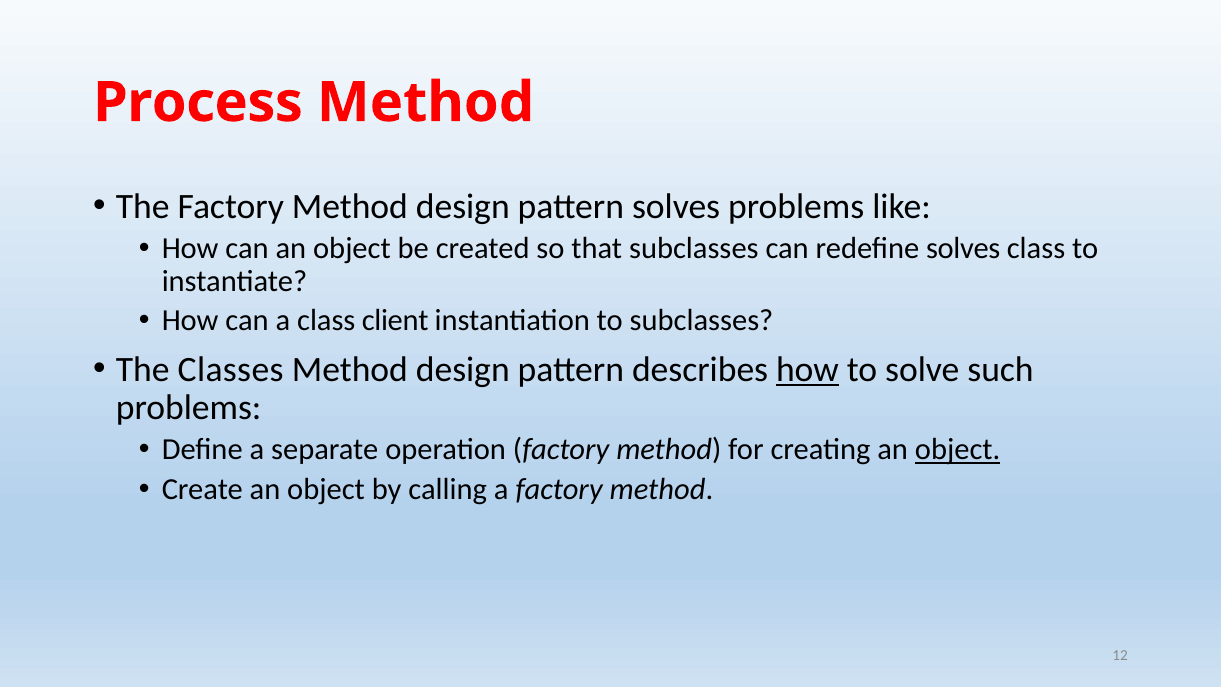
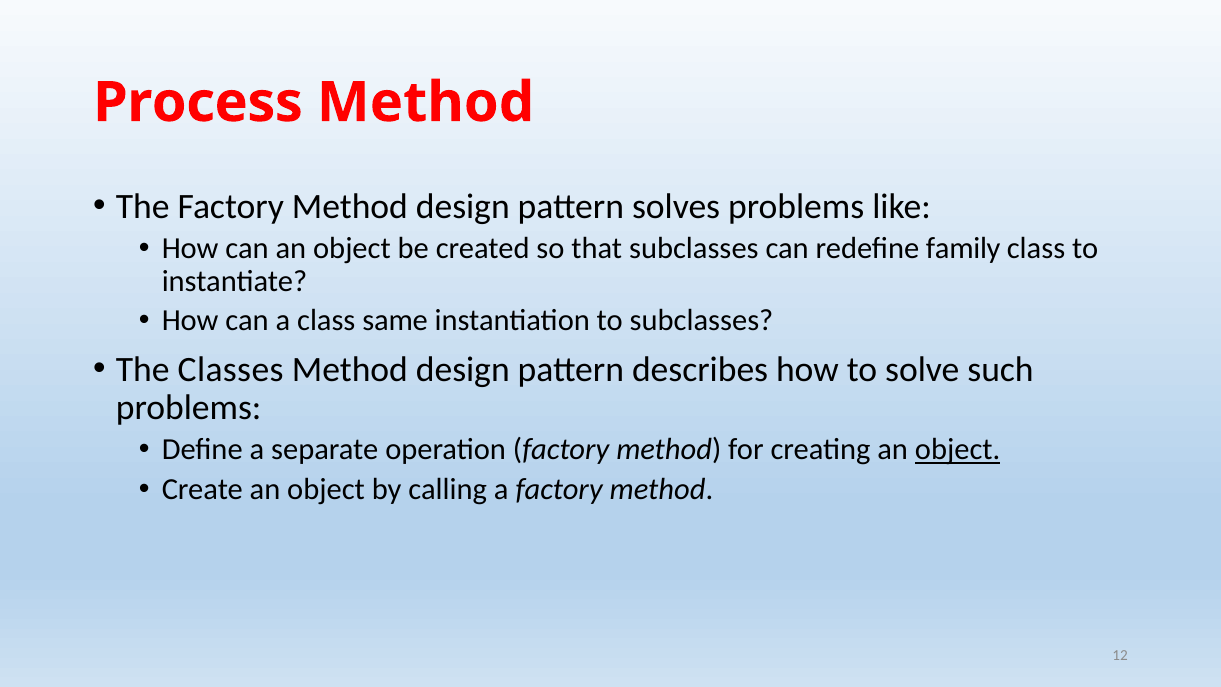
redefine solves: solves -> family
client: client -> same
how at (807, 369) underline: present -> none
